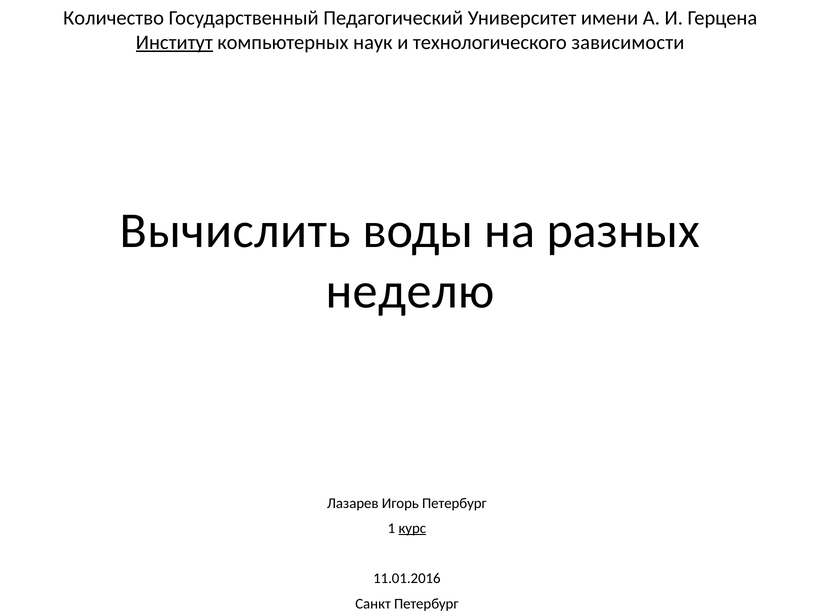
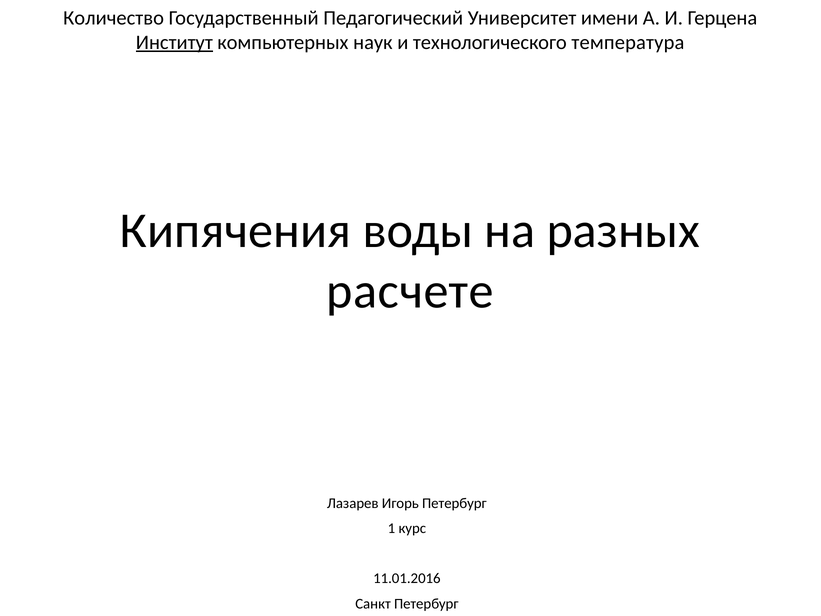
зависимости: зависимости -> температура
Вычислить: Вычислить -> Кипячения
неделю: неделю -> расчете
курс underline: present -> none
